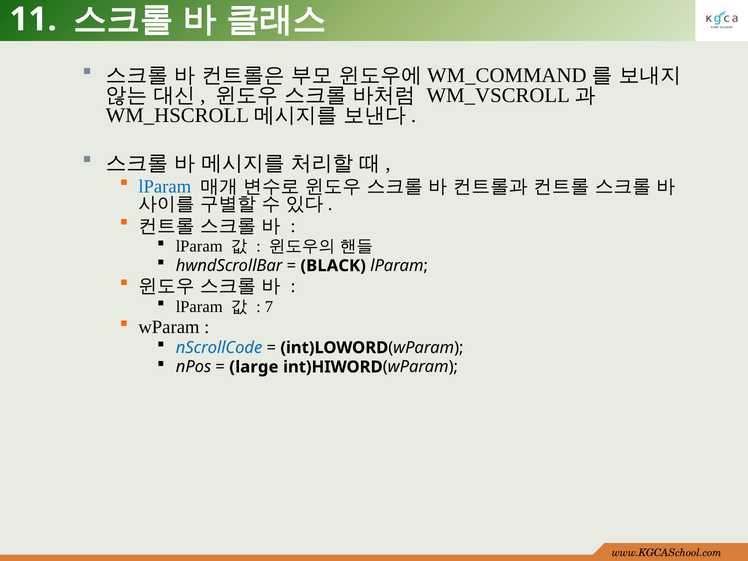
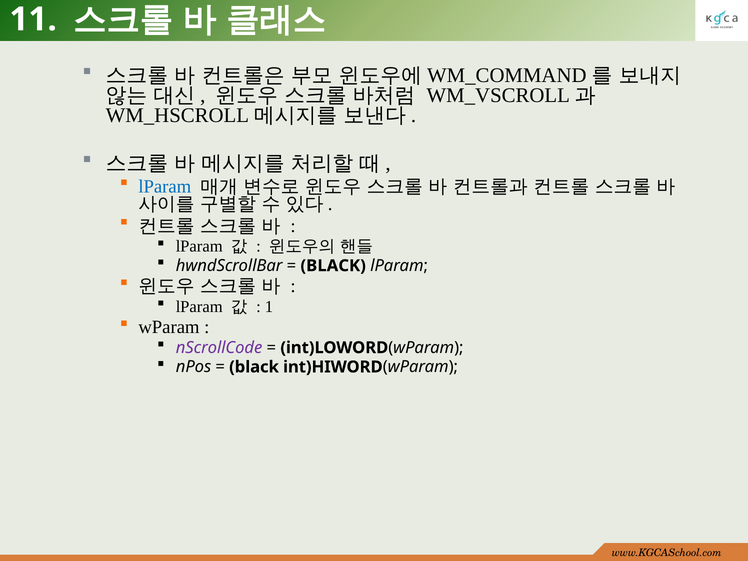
7: 7 -> 1
nScrollCode colour: blue -> purple
large at (254, 367): large -> black
